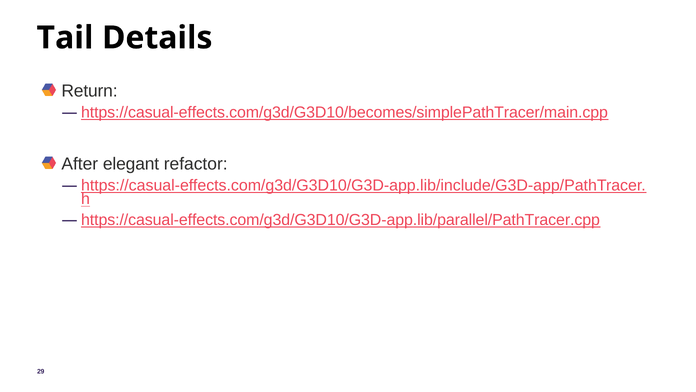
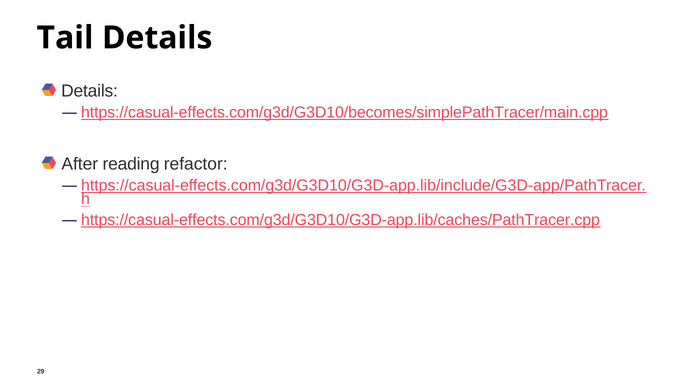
Return at (90, 91): Return -> Details
elegant: elegant -> reading
https://casual-effects.com/g3d/G3D10/G3D-app.lib/parallel/PathTracer.cpp: https://casual-effects.com/g3d/G3D10/G3D-app.lib/parallel/PathTracer.cpp -> https://casual-effects.com/g3d/G3D10/G3D-app.lib/caches/PathTracer.cpp
